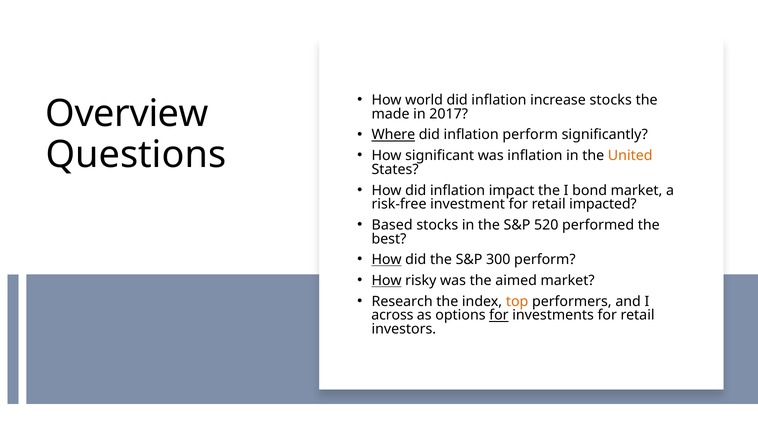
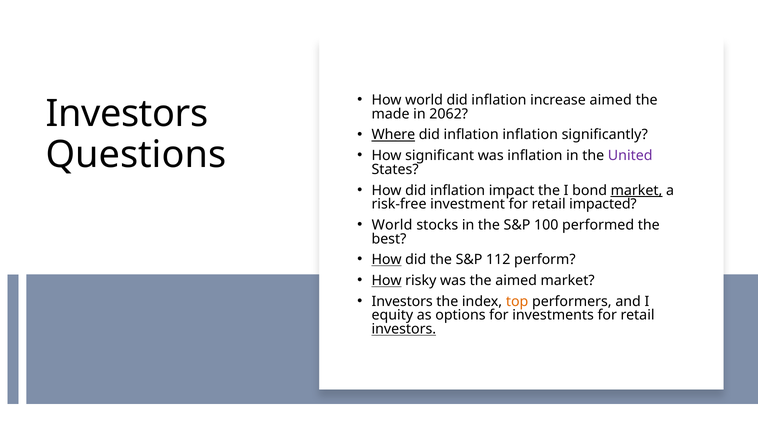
increase stocks: stocks -> aimed
Overview at (127, 114): Overview -> Investors
2017: 2017 -> 2062
inflation perform: perform -> inflation
United colour: orange -> purple
market at (637, 191) underline: none -> present
Based at (392, 225): Based -> World
520: 520 -> 100
300: 300 -> 112
Research at (402, 302): Research -> Investors
across: across -> equity
for at (499, 316) underline: present -> none
investors at (404, 329) underline: none -> present
